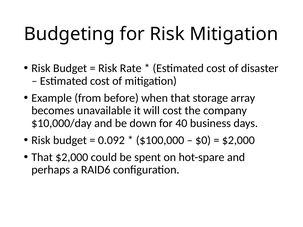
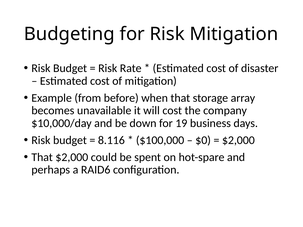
40: 40 -> 19
0.092: 0.092 -> 8.116
